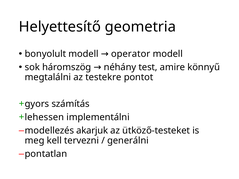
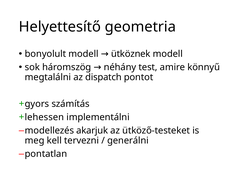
operator: operator -> ütköznek
testekre: testekre -> dispatch
